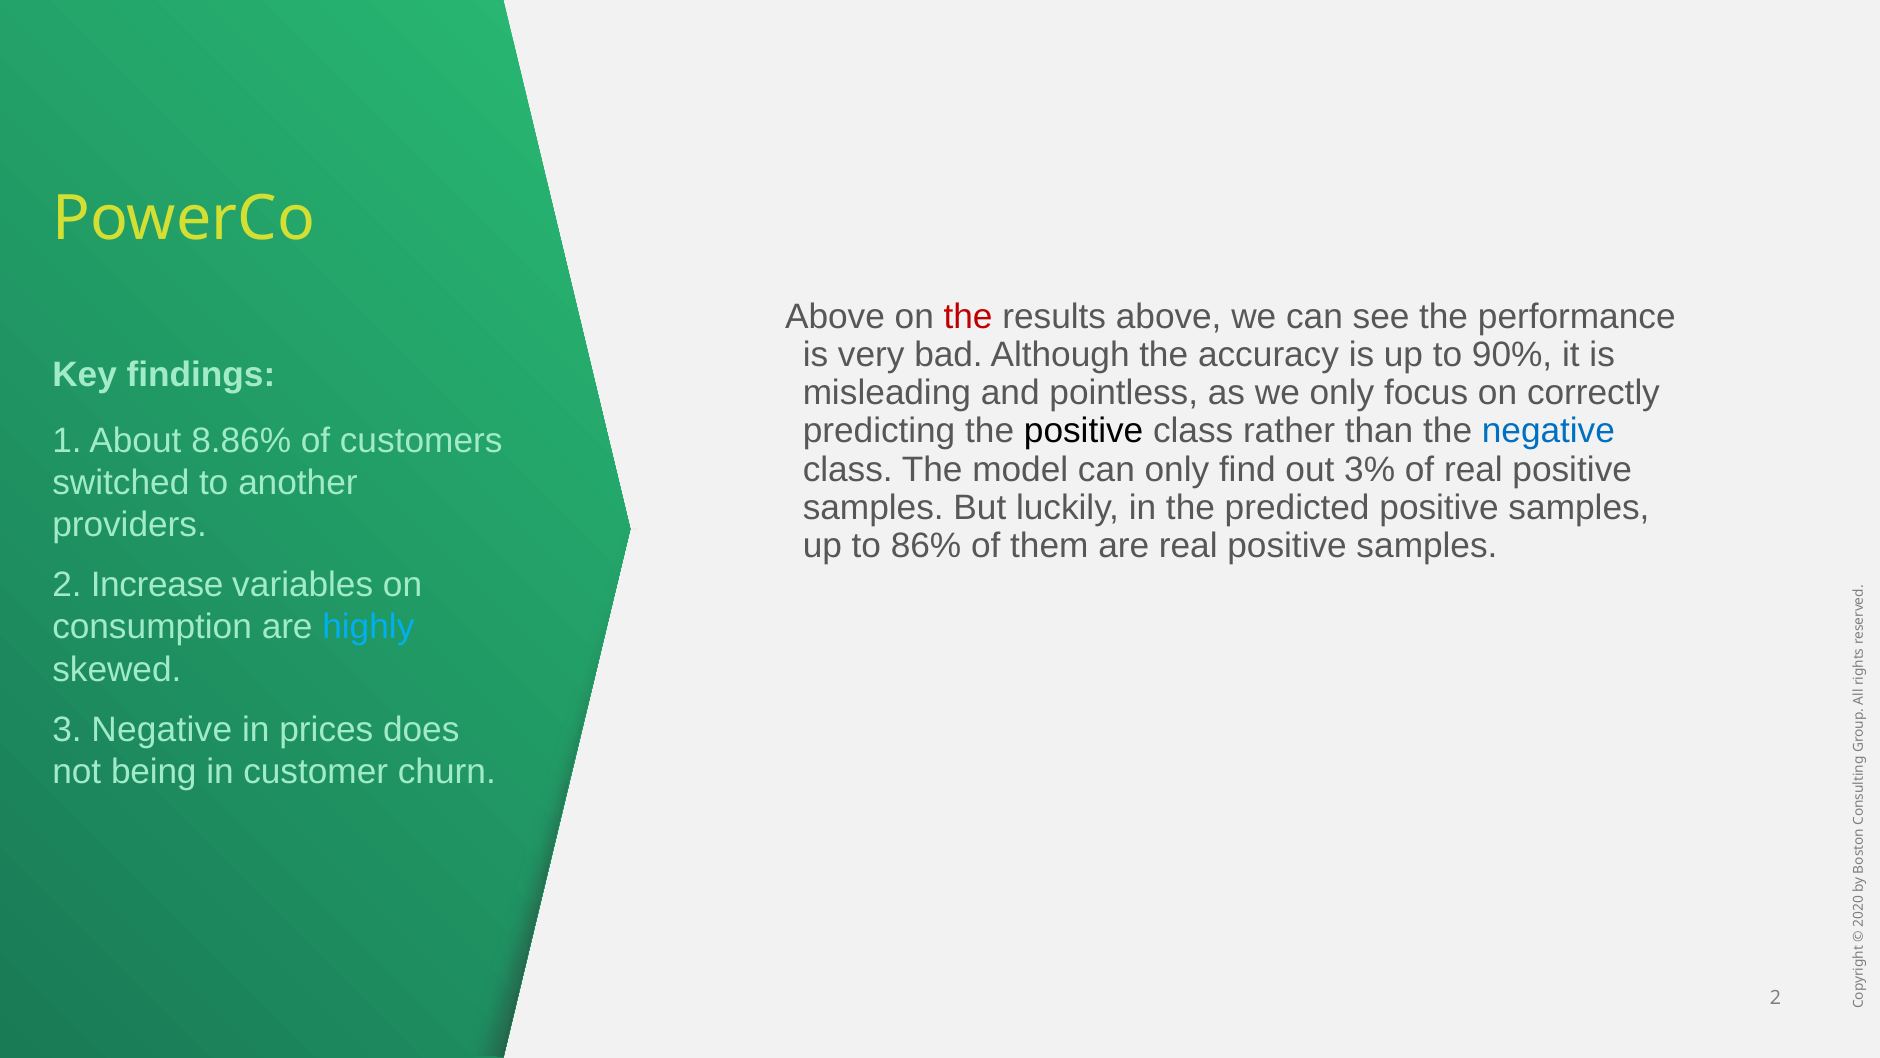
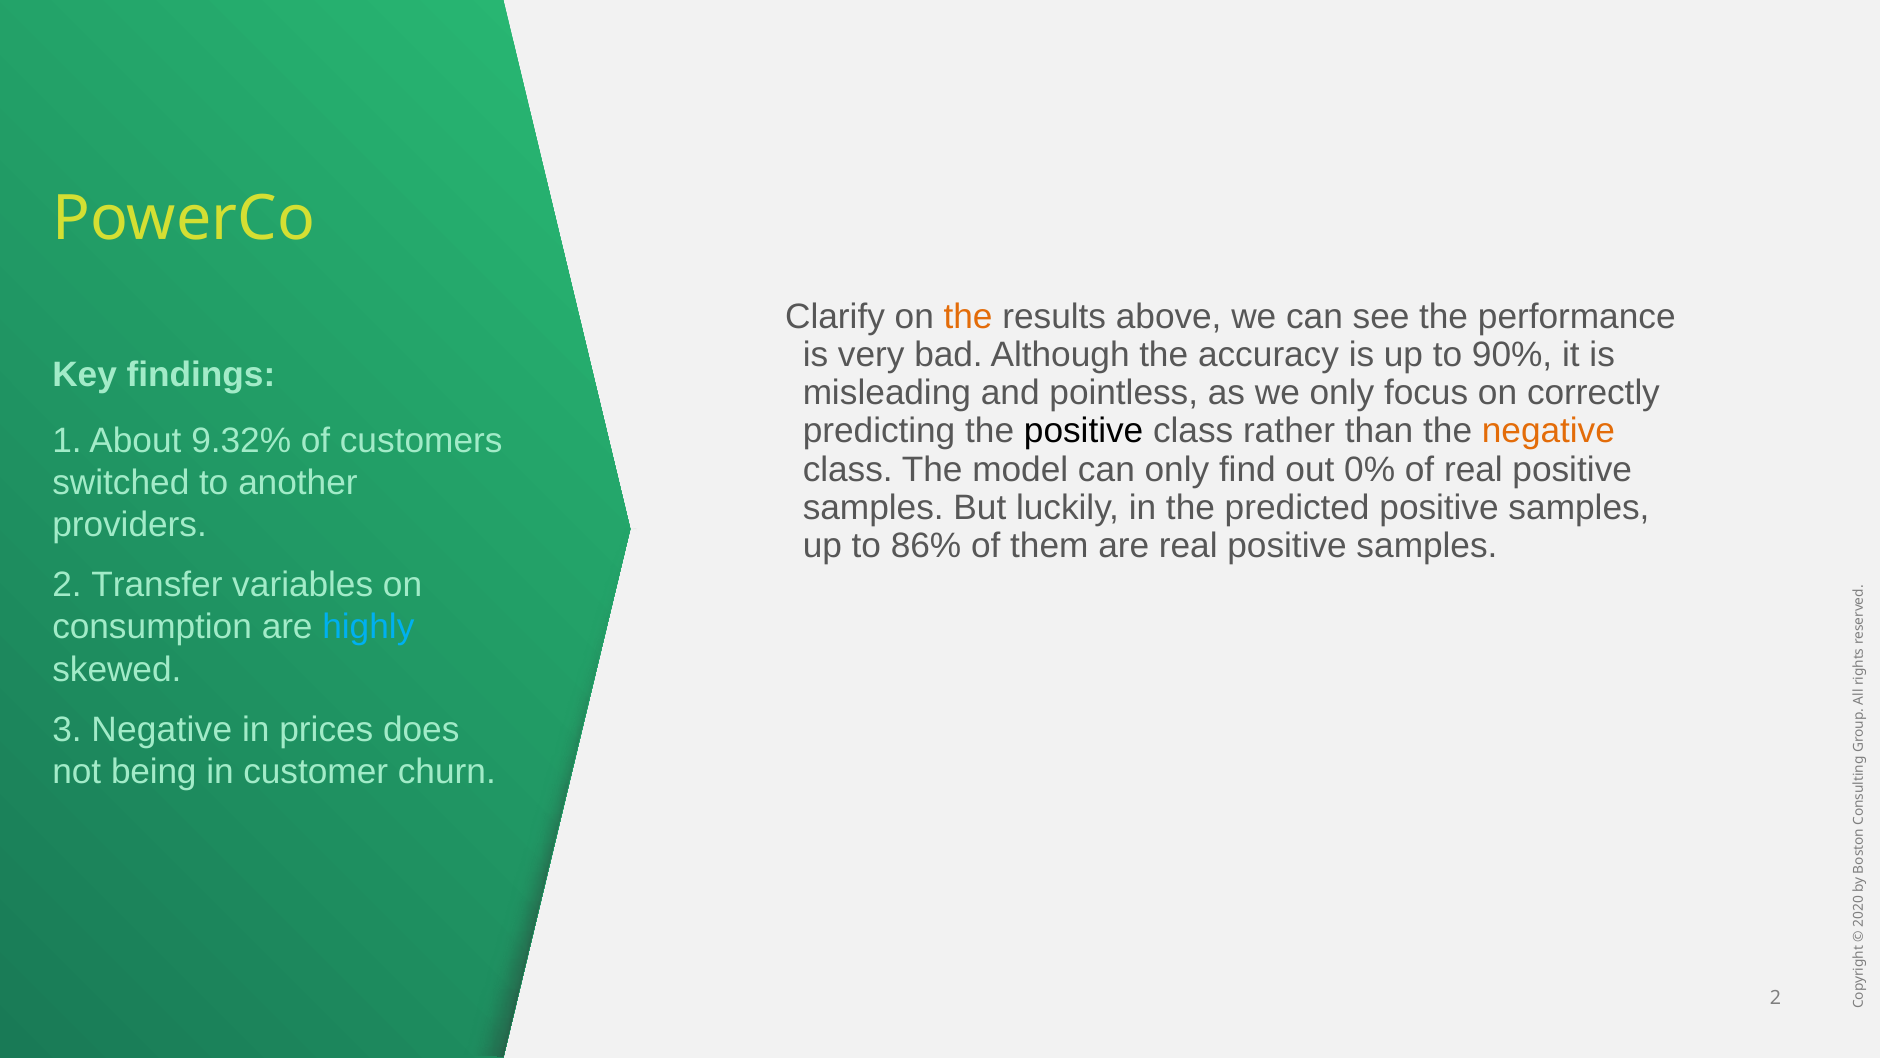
Above at (835, 317): Above -> Clarify
the at (968, 317) colour: red -> orange
negative at (1548, 431) colour: blue -> orange
8.86%: 8.86% -> 9.32%
3%: 3% -> 0%
Increase: Increase -> Transfer
